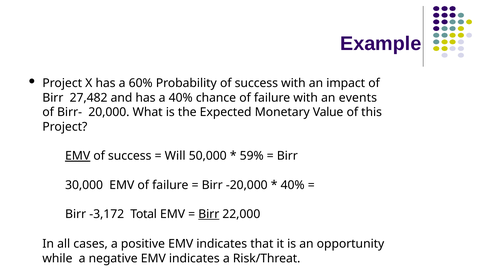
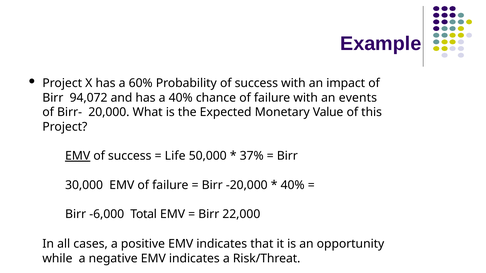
27,482: 27,482 -> 94,072
Will: Will -> Life
59%: 59% -> 37%
-3,172: -3,172 -> -6,000
Birr at (209, 215) underline: present -> none
